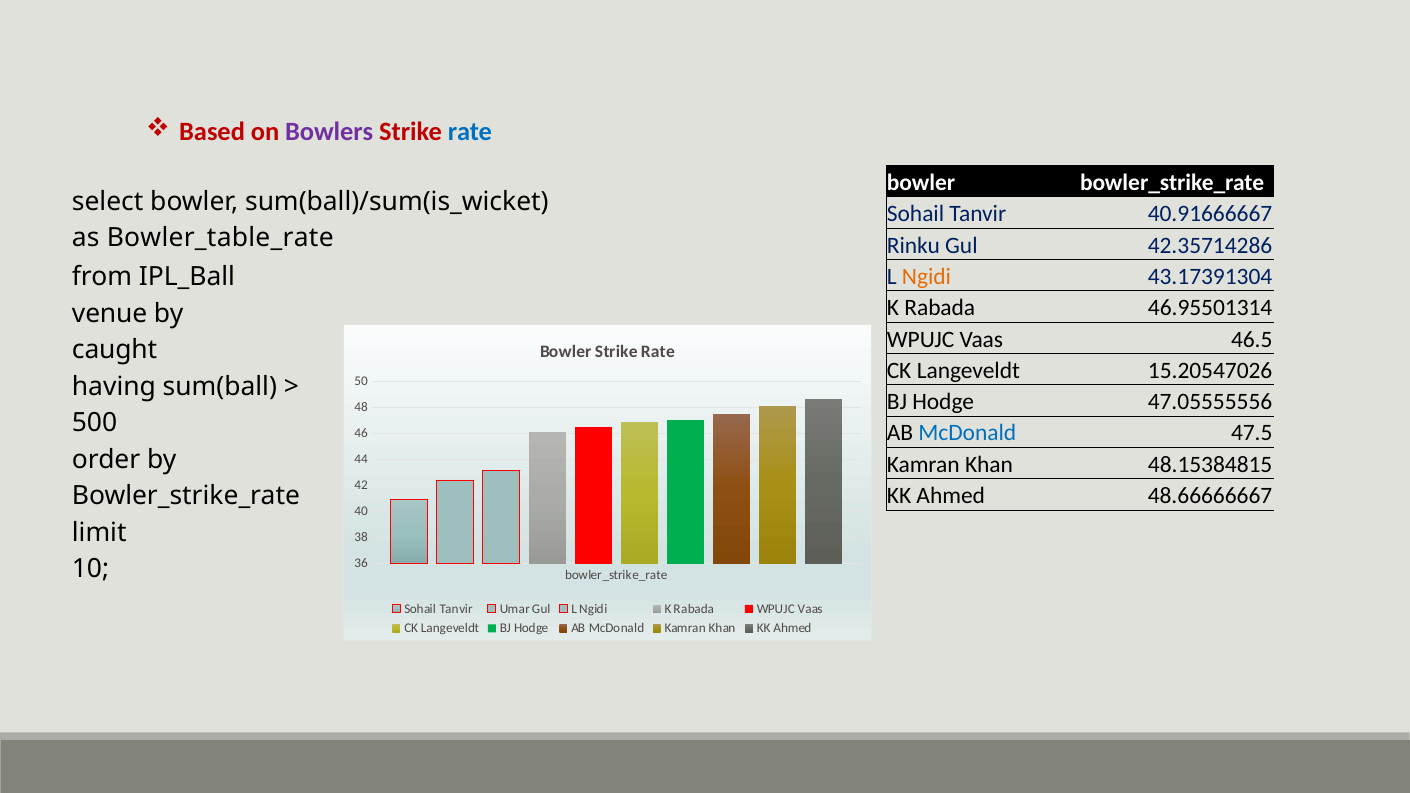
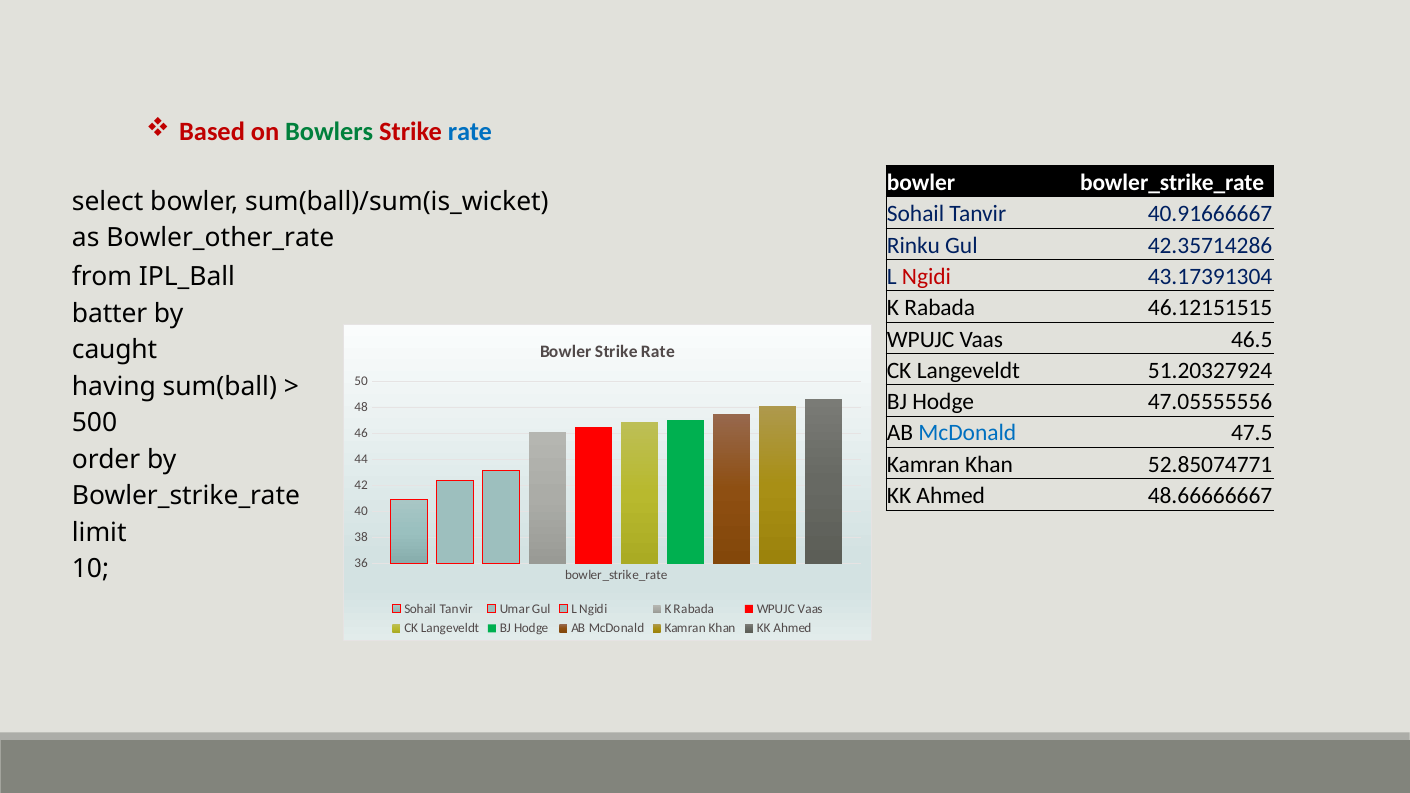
Bowlers colour: purple -> green
Bowler_table_rate: Bowler_table_rate -> Bowler_other_rate
Ngidi at (927, 277) colour: orange -> red
46.95501314: 46.95501314 -> 46.12151515
venue: venue -> batter
15.20547026: 15.20547026 -> 51.20327924
48.15384815: 48.15384815 -> 52.85074771
